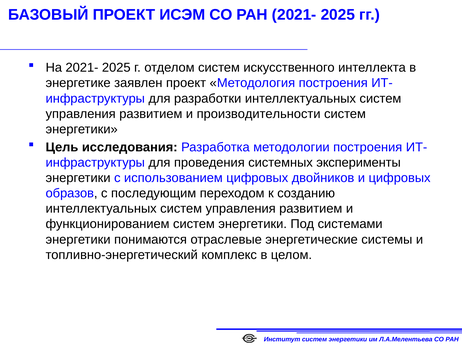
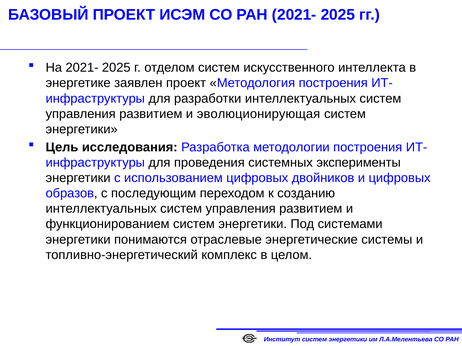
производительности: производительности -> эволюционирующая
